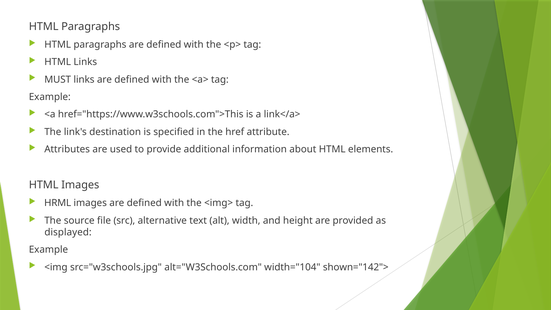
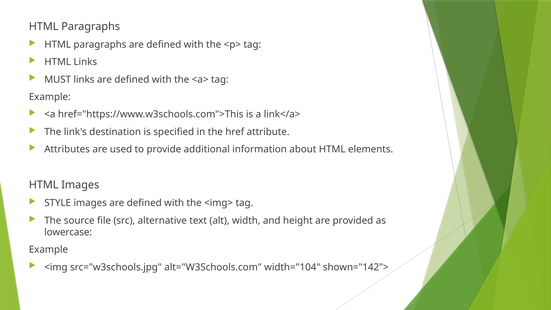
HRML: HRML -> STYLE
displayed: displayed -> lowercase
